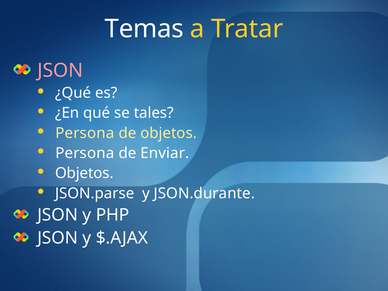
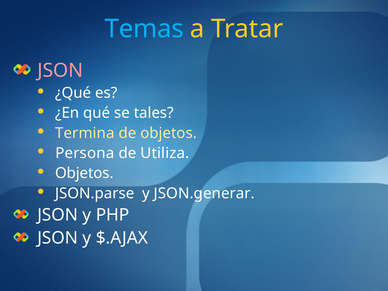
Temas colour: white -> light blue
Persona at (85, 133): Persona -> Termina
Enviar: Enviar -> Utiliza
JSON.durante: JSON.durante -> JSON.generar
